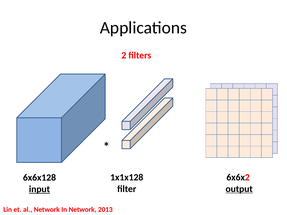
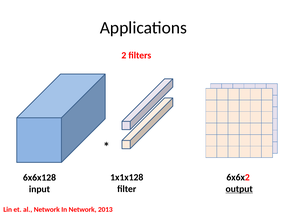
input underline: present -> none
